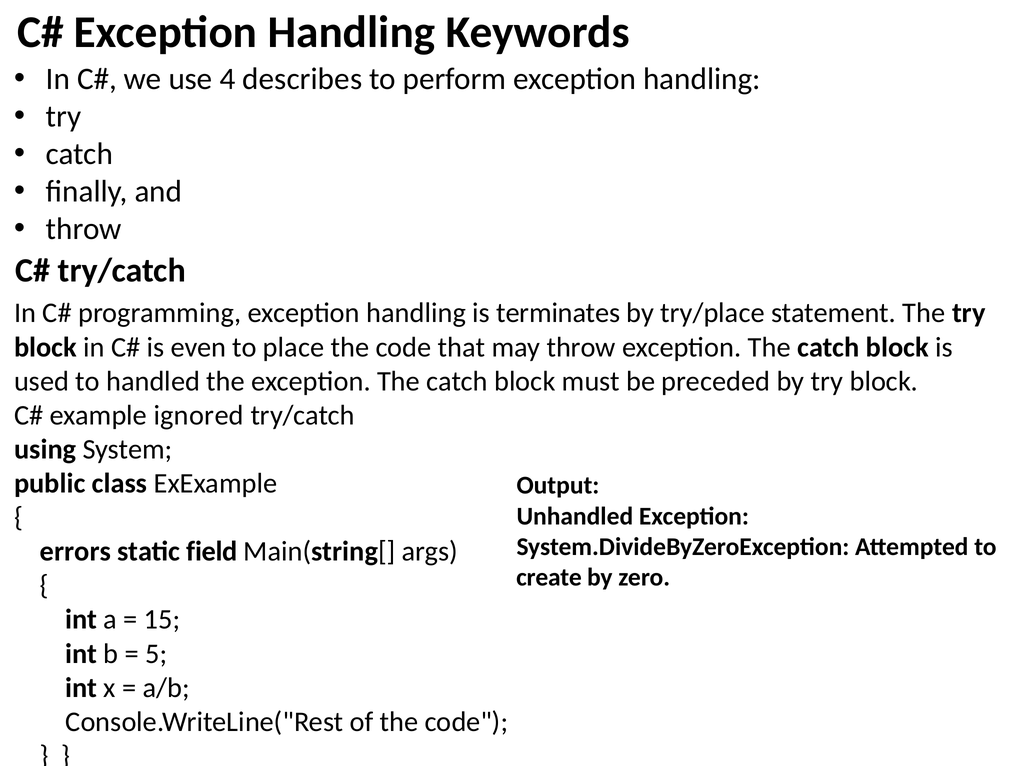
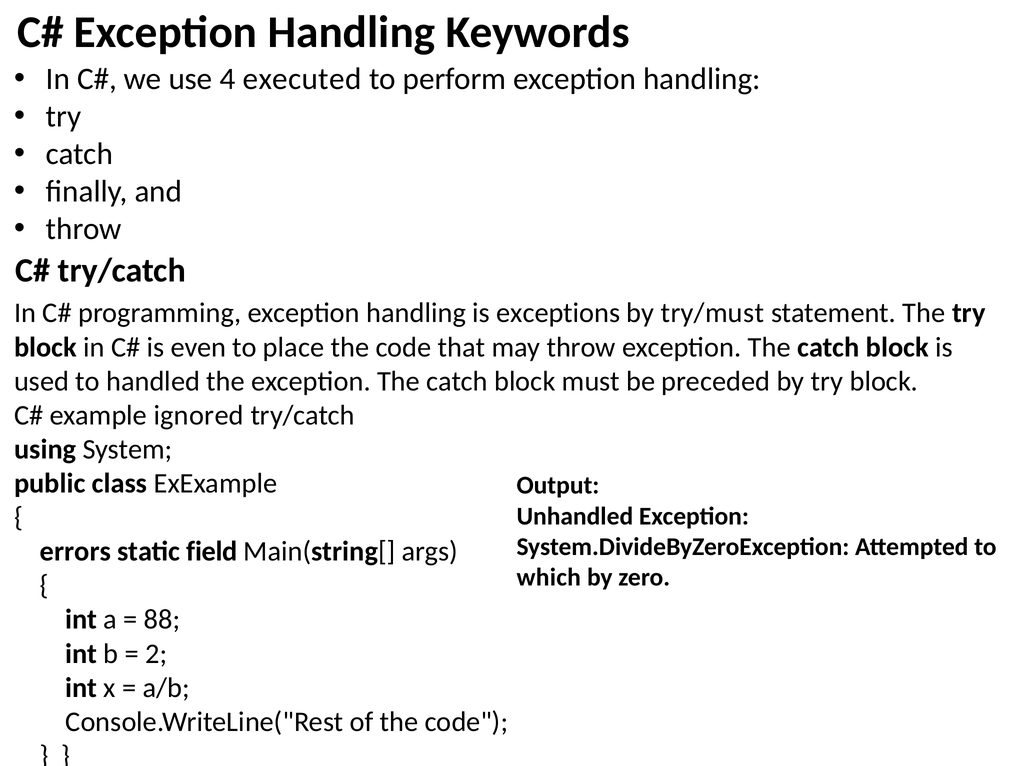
describes: describes -> executed
terminates: terminates -> exceptions
try/place: try/place -> try/must
create: create -> which
15: 15 -> 88
5: 5 -> 2
